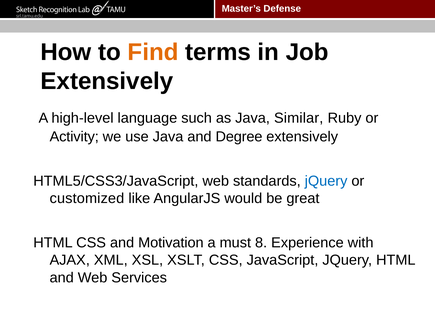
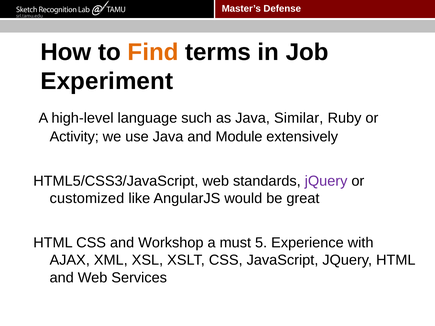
Extensively at (107, 81): Extensively -> Experiment
Degree: Degree -> Module
jQuery at (326, 181) colour: blue -> purple
Motivation: Motivation -> Workshop
8: 8 -> 5
